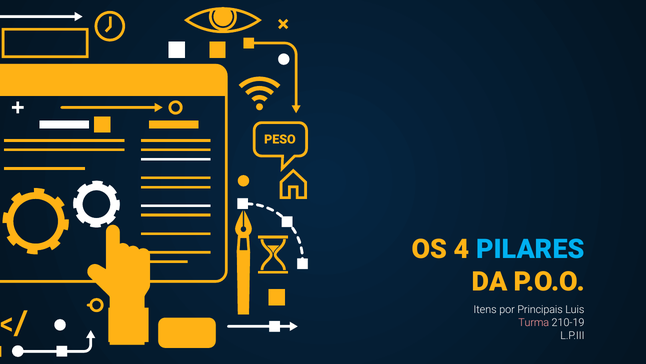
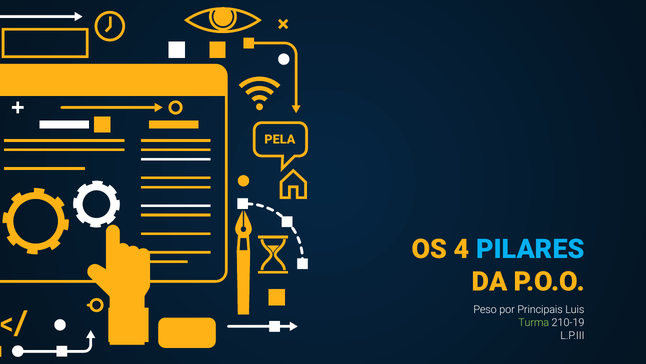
PESO: PESO -> PELA
Itens: Itens -> Peso
Turma colour: pink -> light green
